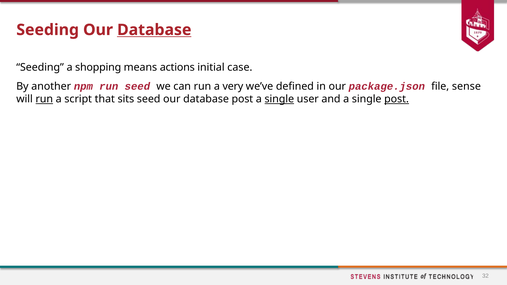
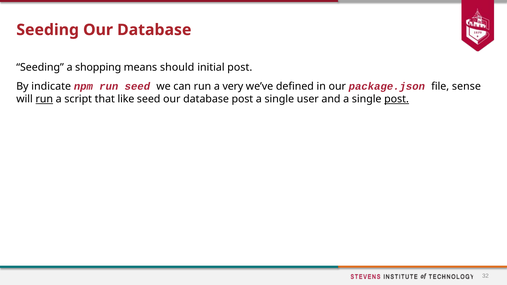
Database at (154, 30) underline: present -> none
actions: actions -> should
initial case: case -> post
another: another -> indicate
sits: sits -> like
single at (279, 99) underline: present -> none
